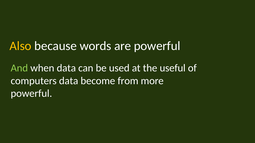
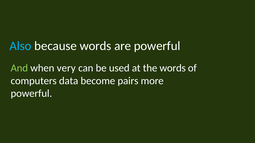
Also colour: yellow -> light blue
when data: data -> very
the useful: useful -> words
from: from -> pairs
